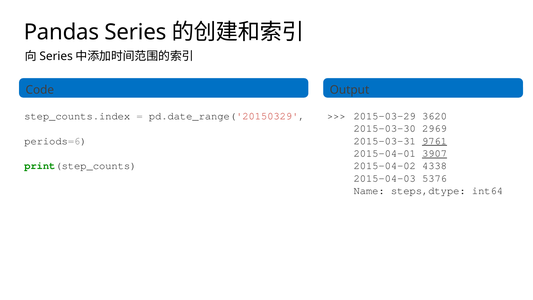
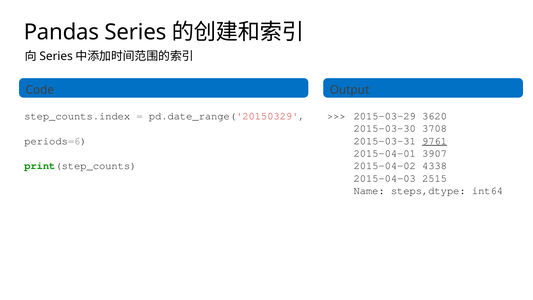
2969: 2969 -> 3708
3907 underline: present -> none
5376: 5376 -> 2515
